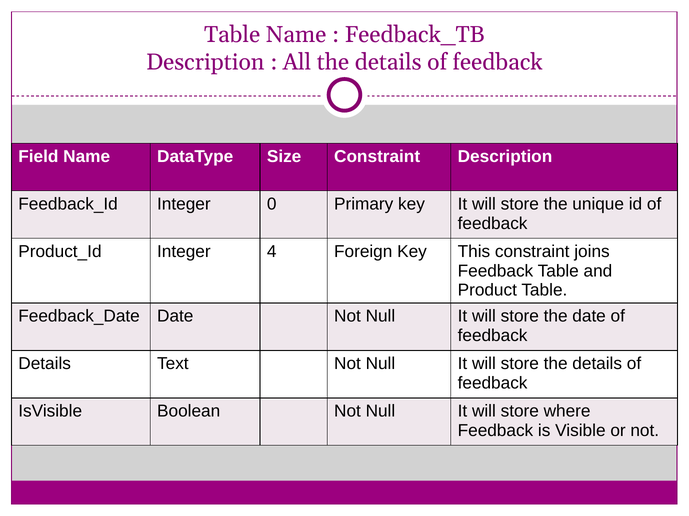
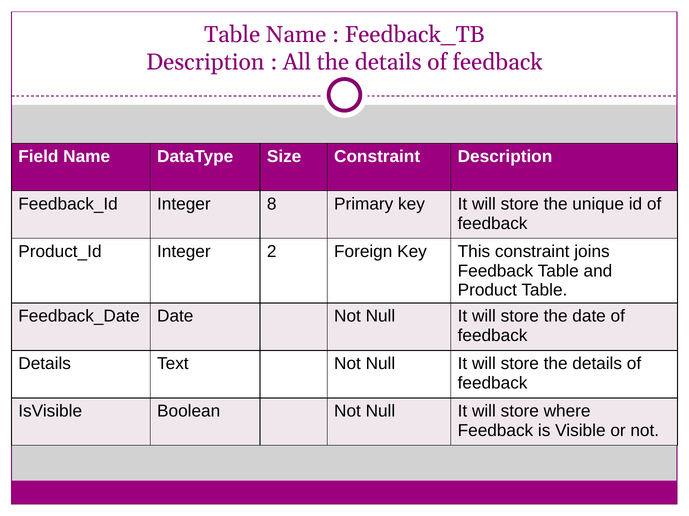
0: 0 -> 8
4: 4 -> 2
